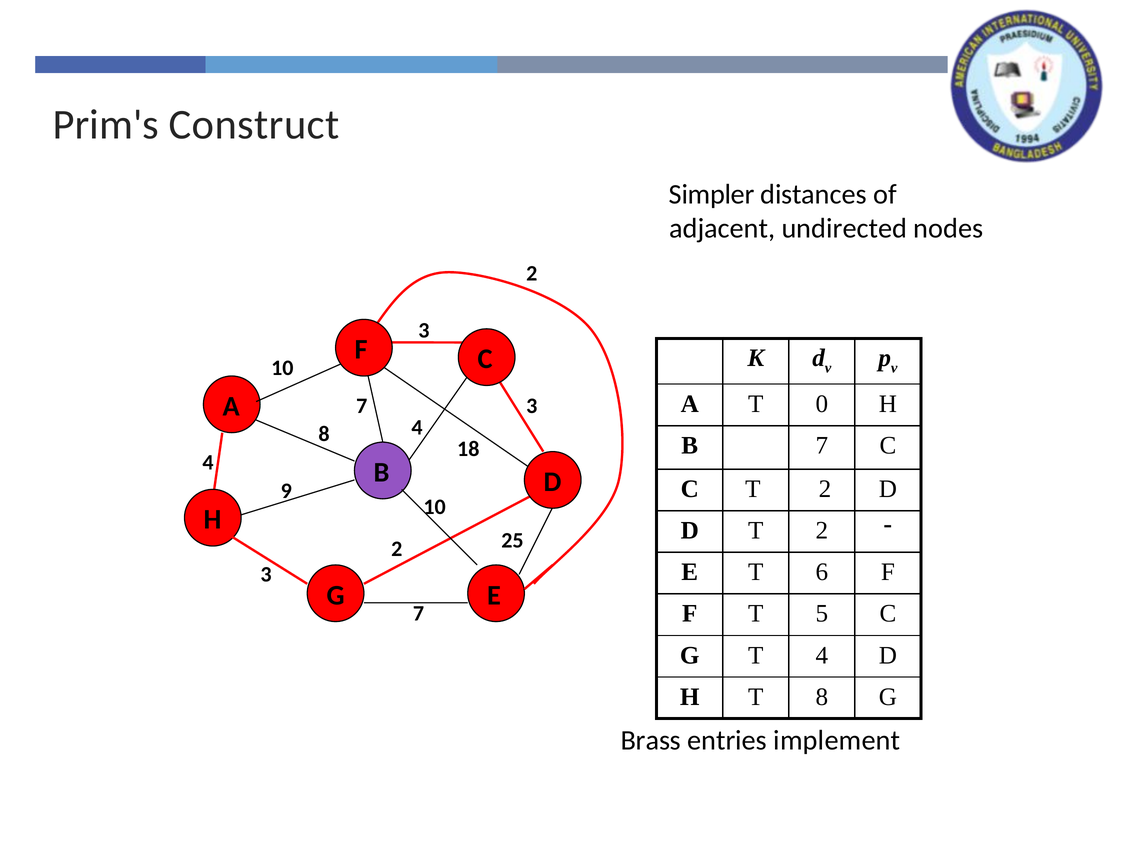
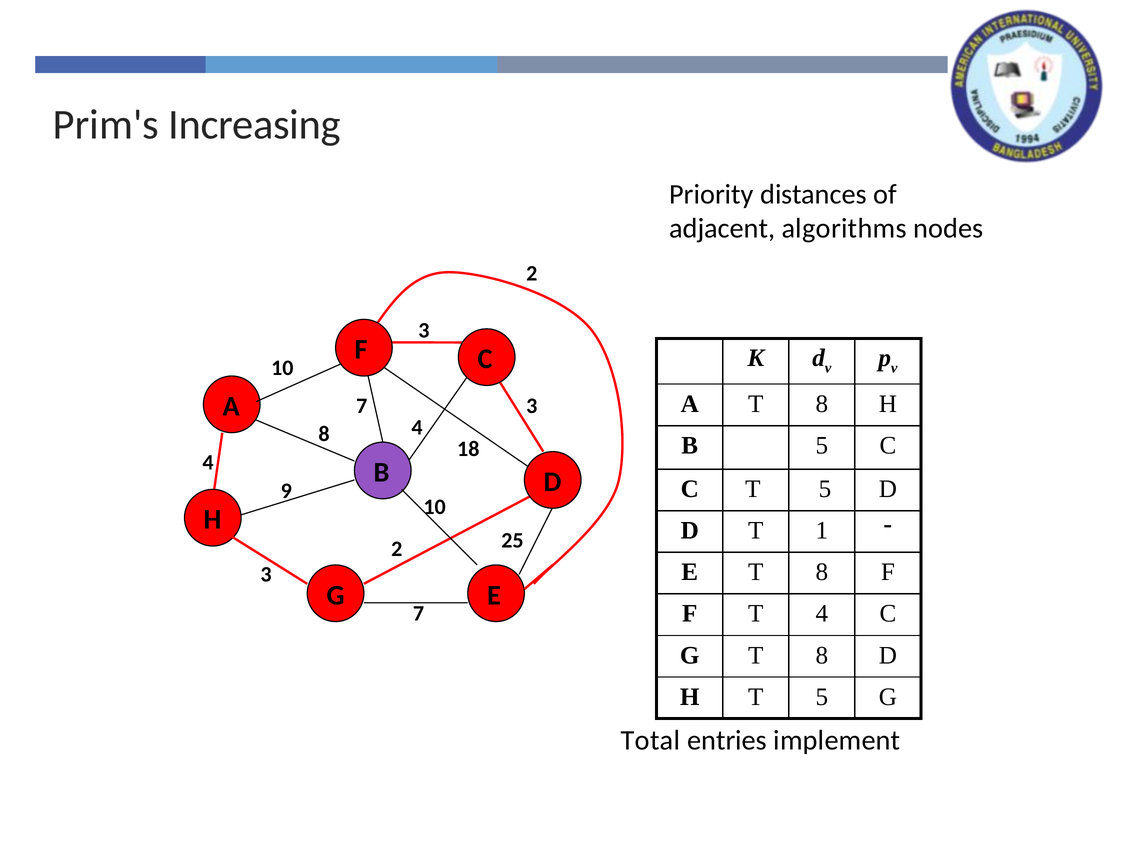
Construct: Construct -> Increasing
Simpler: Simpler -> Priority
undirected: undirected -> algorithms
A T 0: 0 -> 8
B 7: 7 -> 5
C T 2: 2 -> 5
D T 2: 2 -> 1
E T 6: 6 -> 8
T 5: 5 -> 4
G T 4: 4 -> 8
H T 8: 8 -> 5
Brass: Brass -> Total
